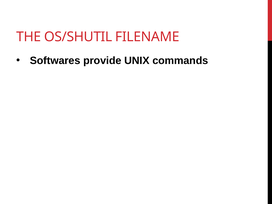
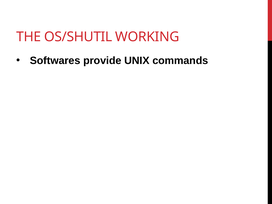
FILENAME: FILENAME -> WORKING
